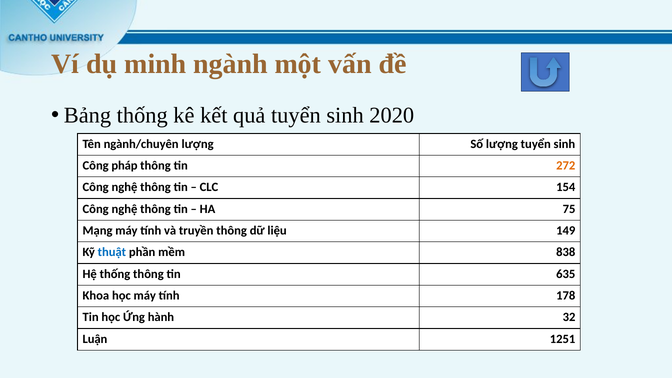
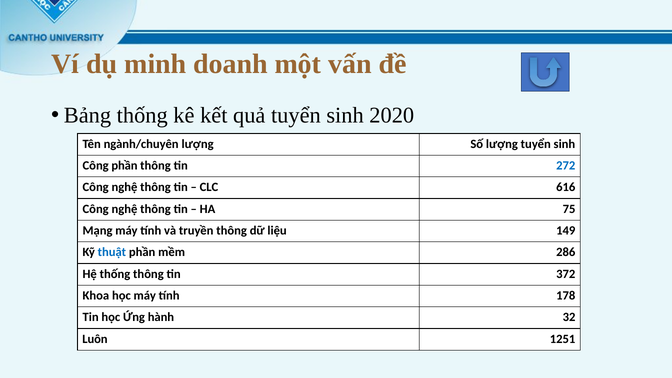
ngành: ngành -> doanh
Công pháp: pháp -> phần
272 colour: orange -> blue
154: 154 -> 616
838: 838 -> 286
635: 635 -> 372
Luận: Luận -> Luôn
